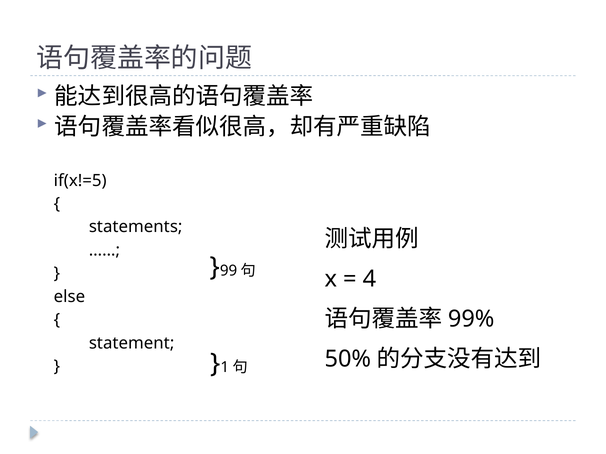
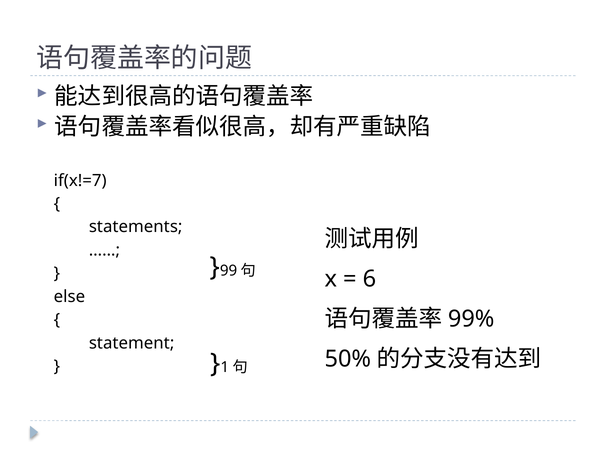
if(x!=5: if(x!=5 -> if(x!=7
4: 4 -> 6
